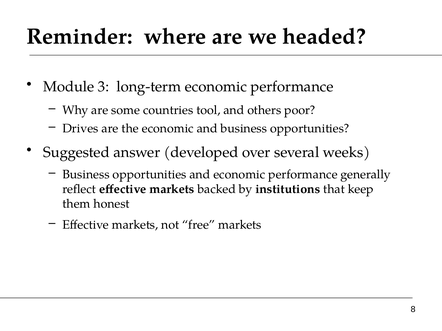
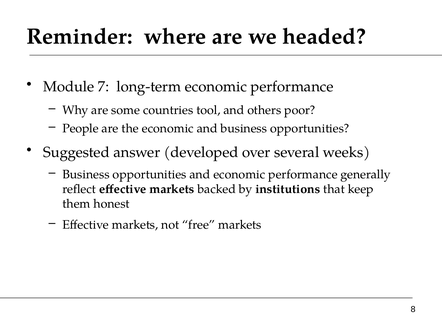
3: 3 -> 7
Drives: Drives -> People
